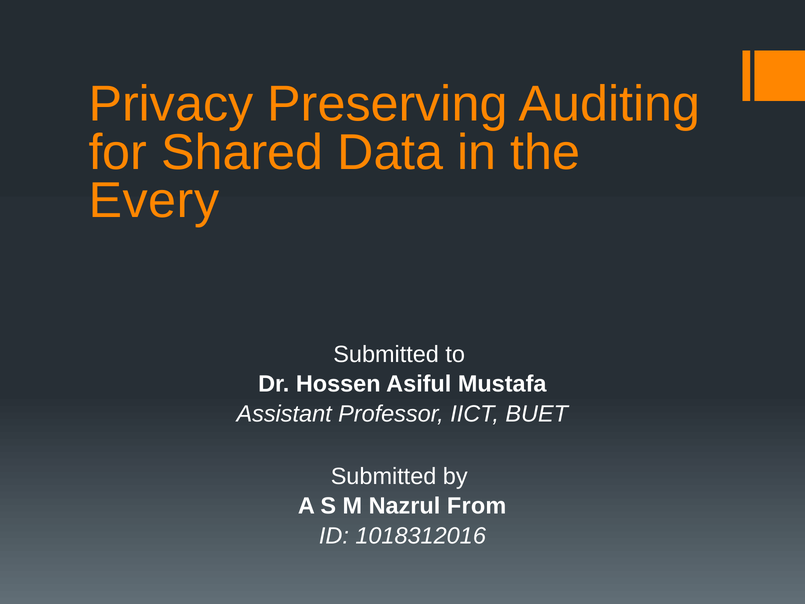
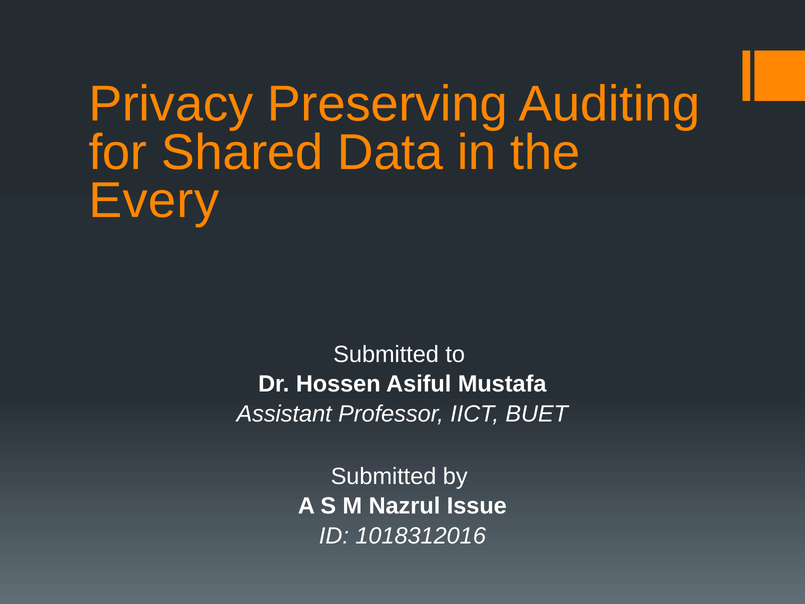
From: From -> Issue
